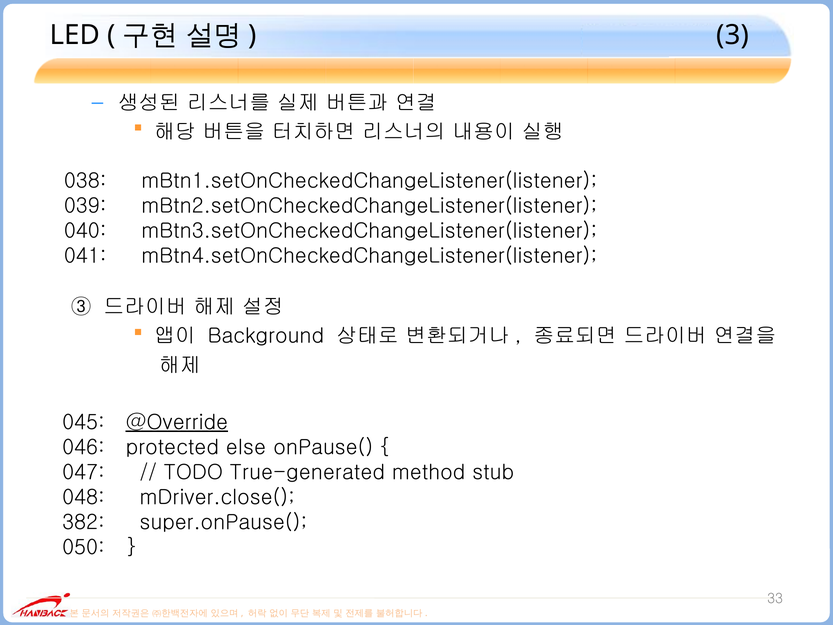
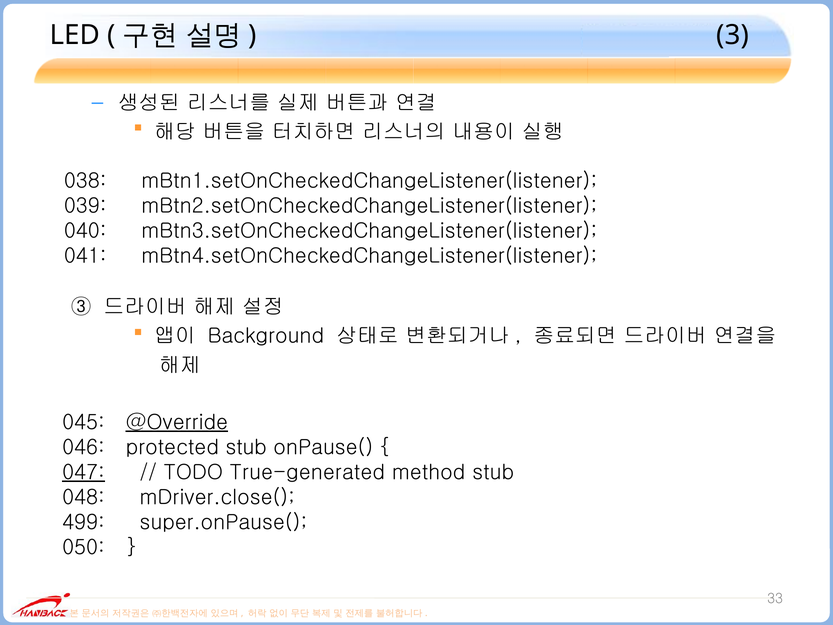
protected else: else -> stub
047 underline: none -> present
382: 382 -> 499
